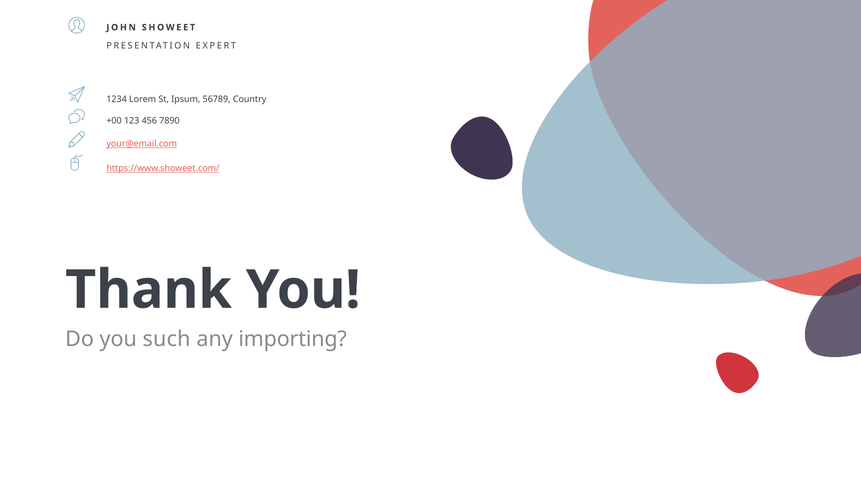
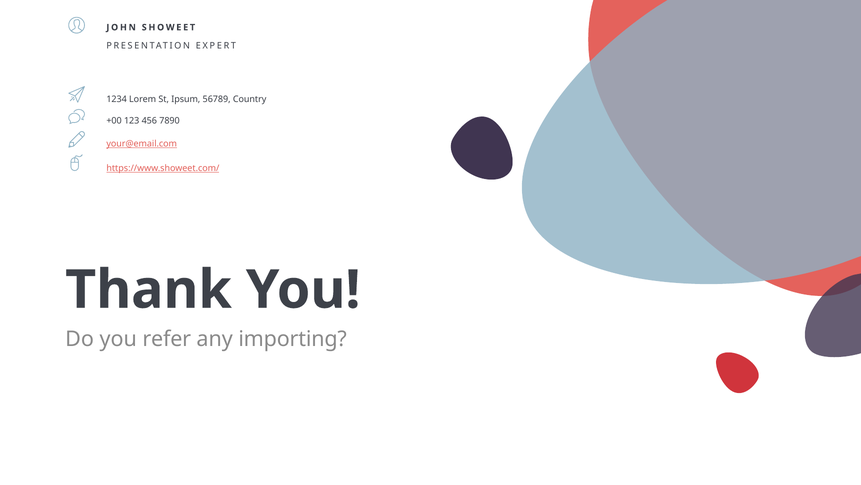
such: such -> refer
